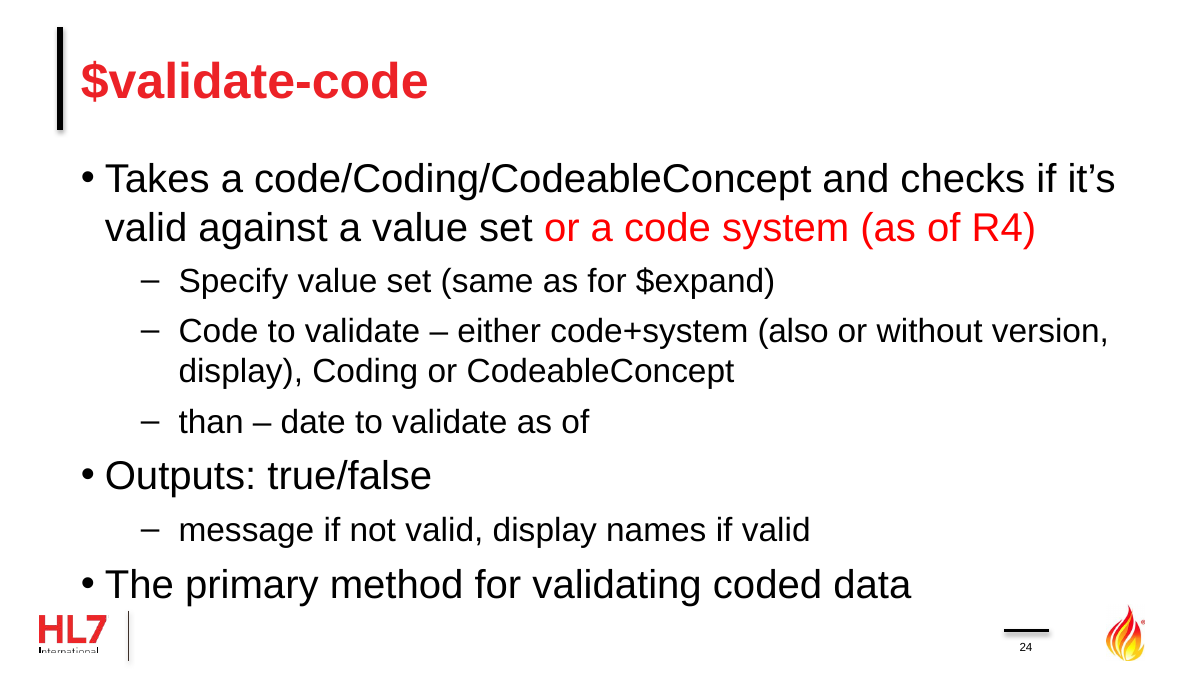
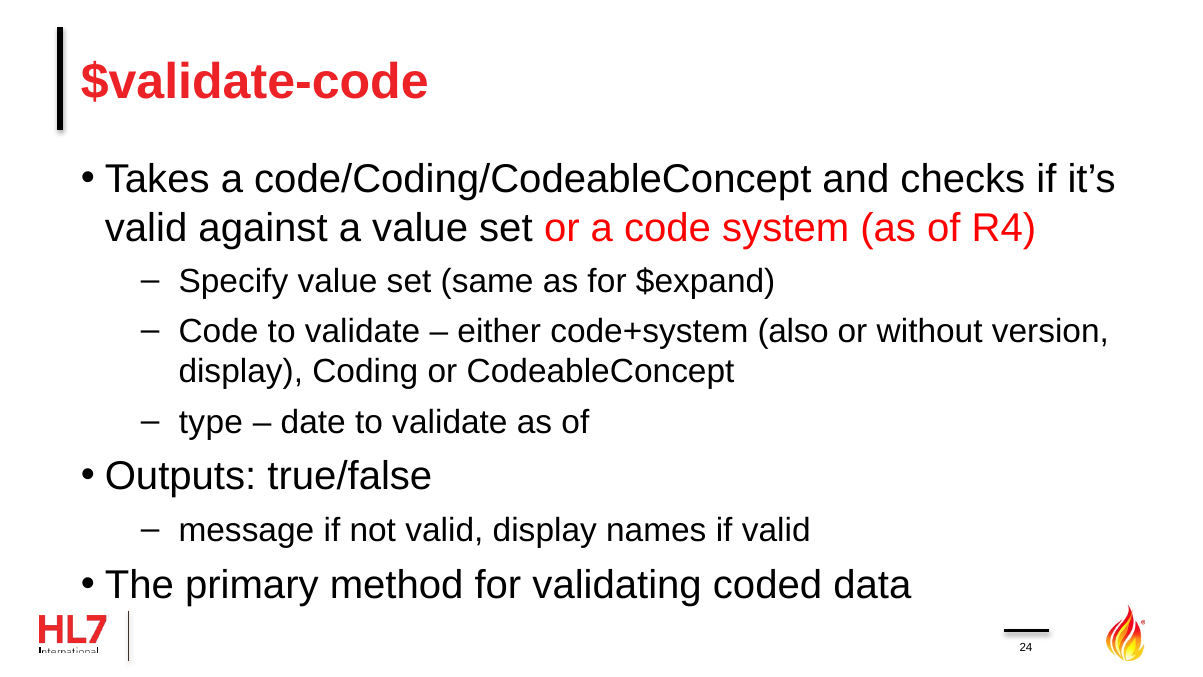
than: than -> type
